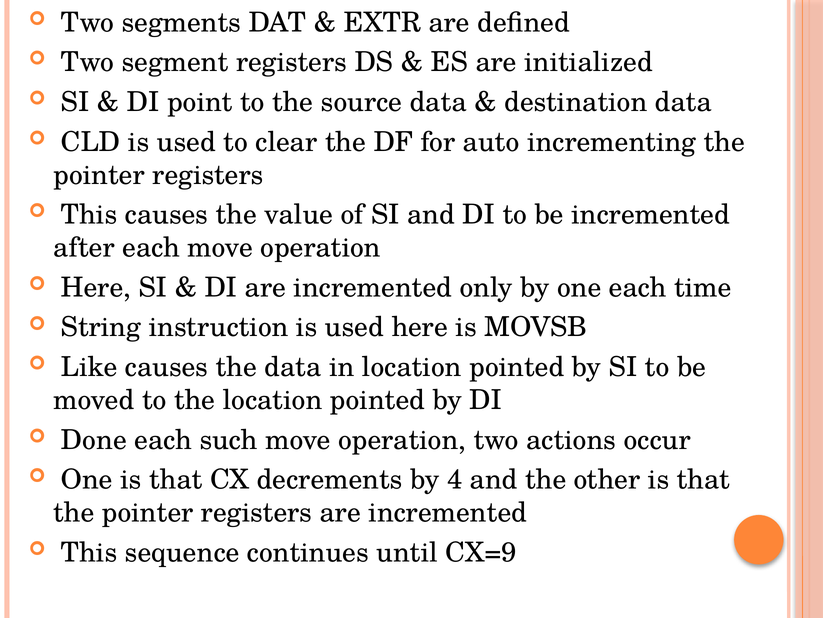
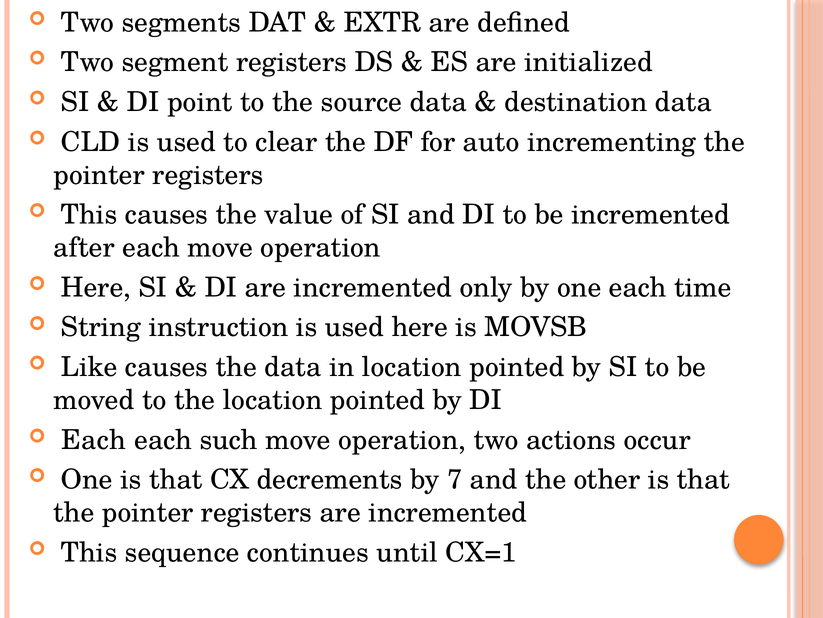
Done at (94, 440): Done -> Each
4: 4 -> 7
CX=9: CX=9 -> CX=1
